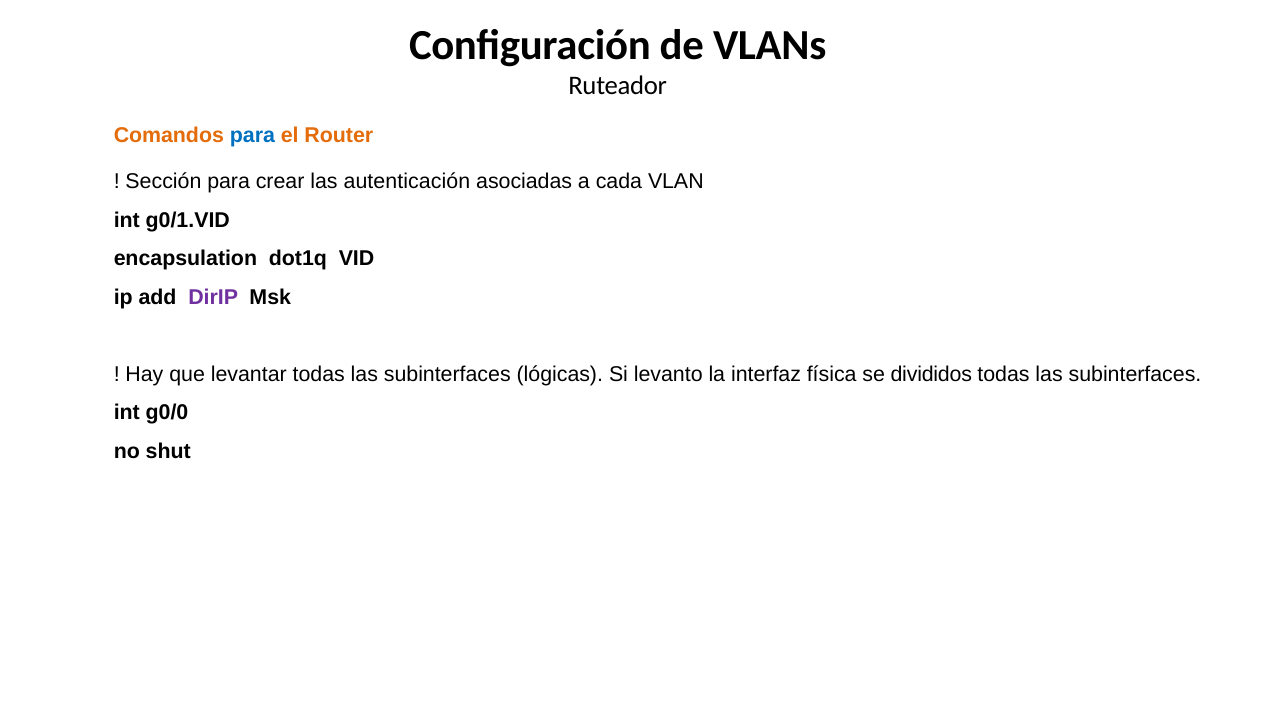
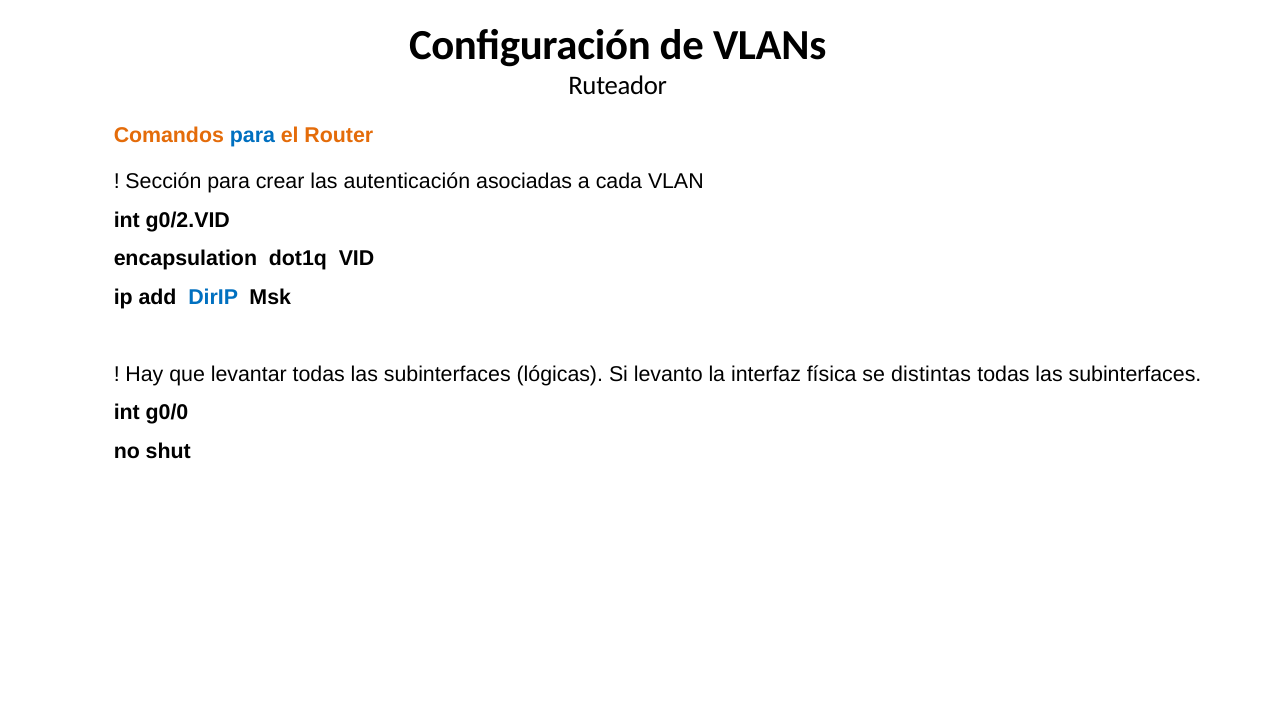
g0/1.VID: g0/1.VID -> g0/2.VID
DirIP colour: purple -> blue
divididos: divididos -> distintas
